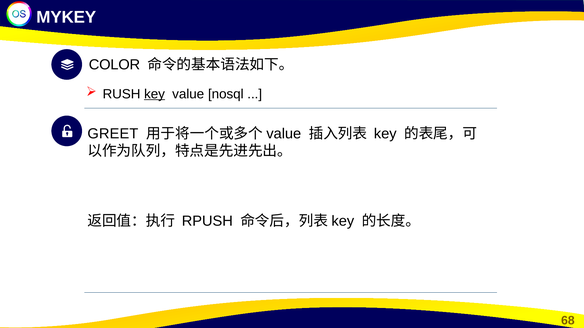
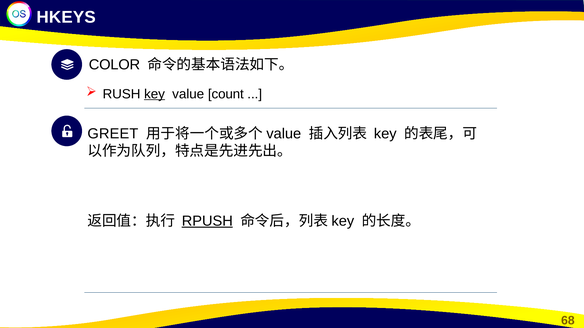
MYKEY: MYKEY -> HKEYS
nosql: nosql -> count
RPUSH underline: none -> present
